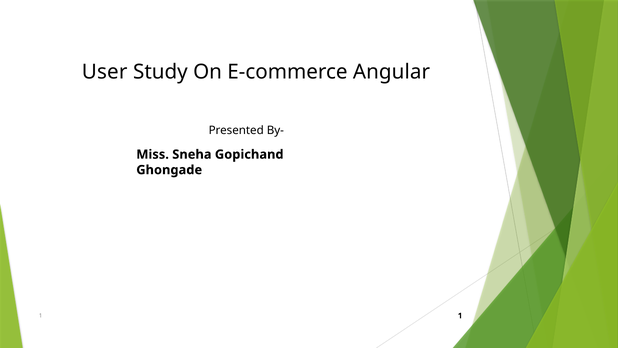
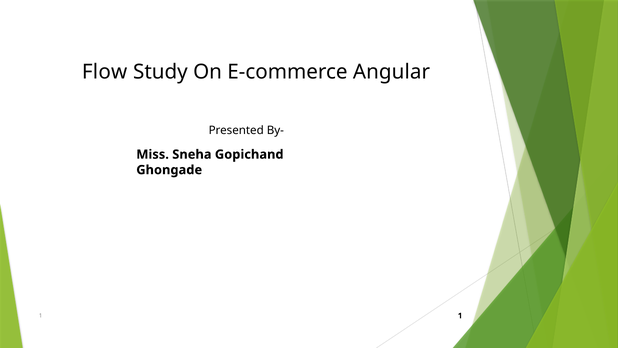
User: User -> Flow
